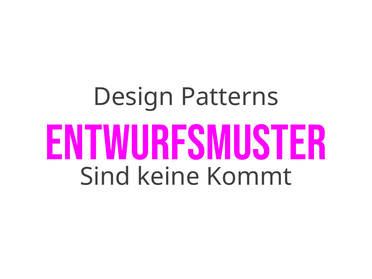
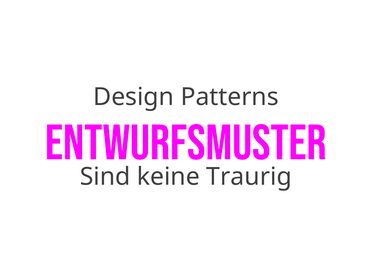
Kommt: Kommt -> Traurig
